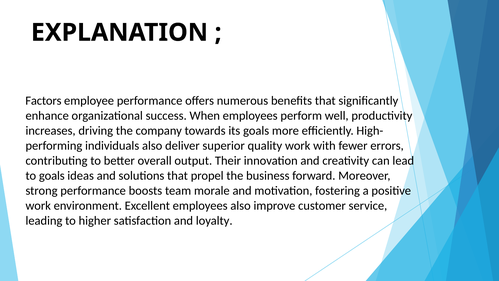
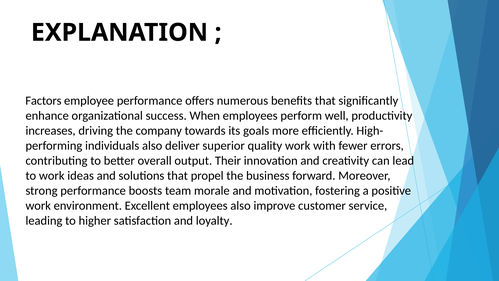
to goals: goals -> work
